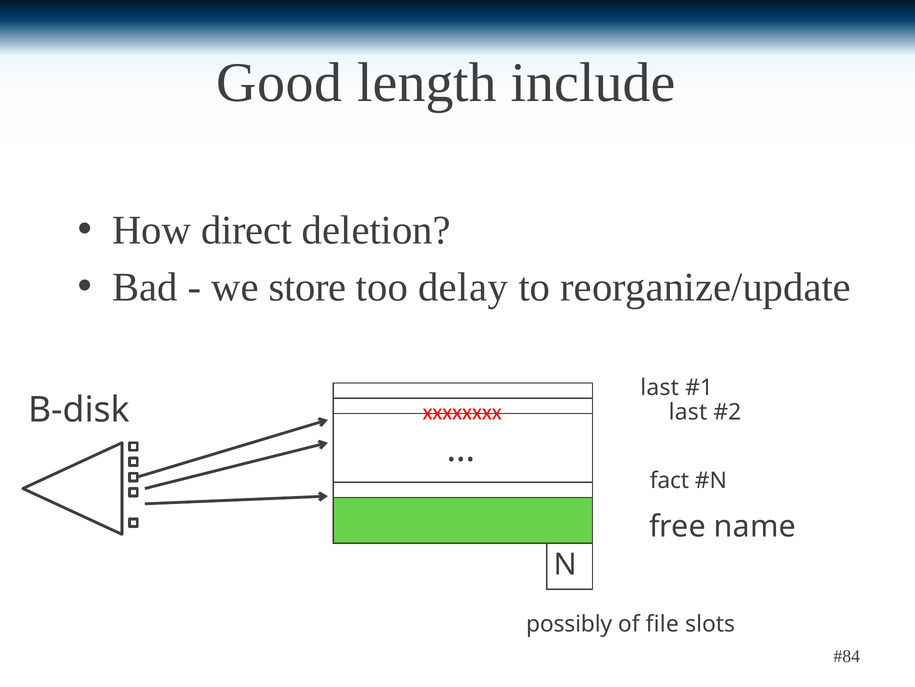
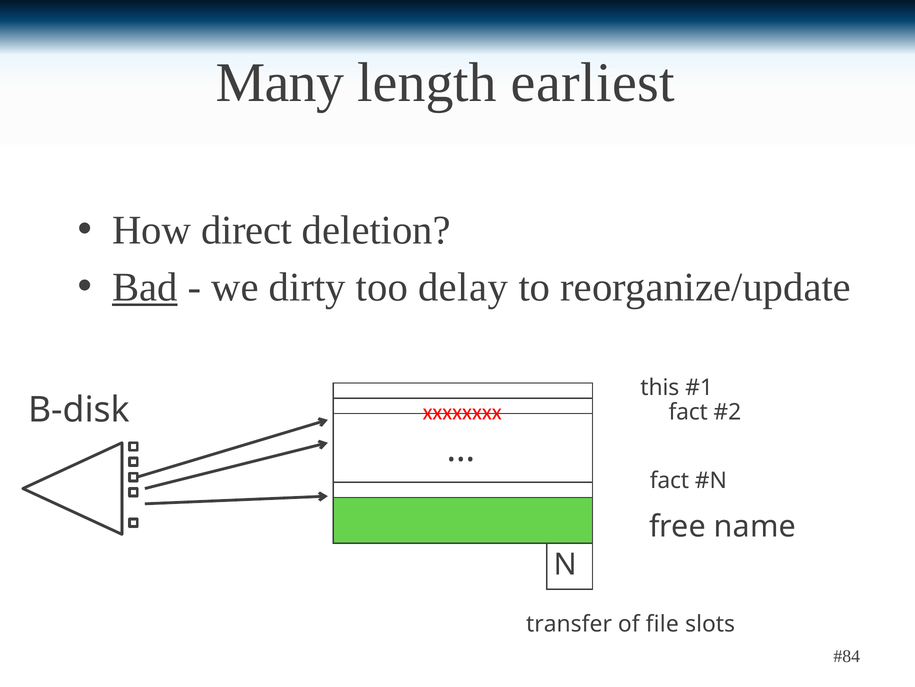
Good: Good -> Many
include: include -> earliest
Bad underline: none -> present
store: store -> dirty
last at (660, 387): last -> this
last at (688, 412): last -> fact
possibly: possibly -> transfer
